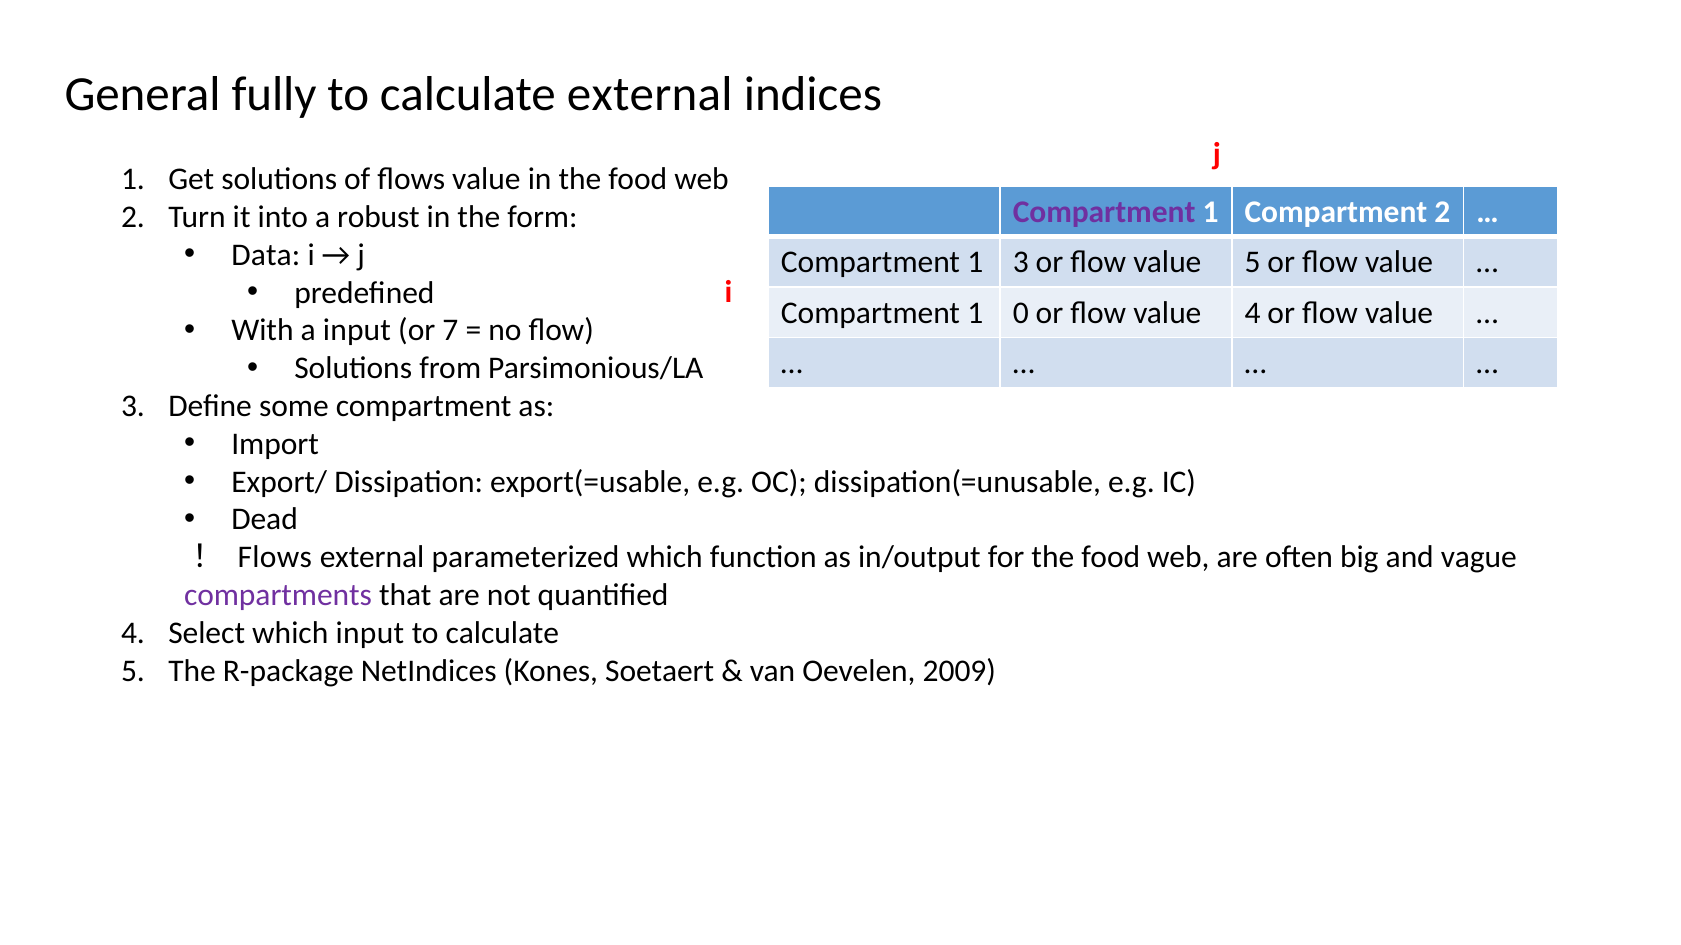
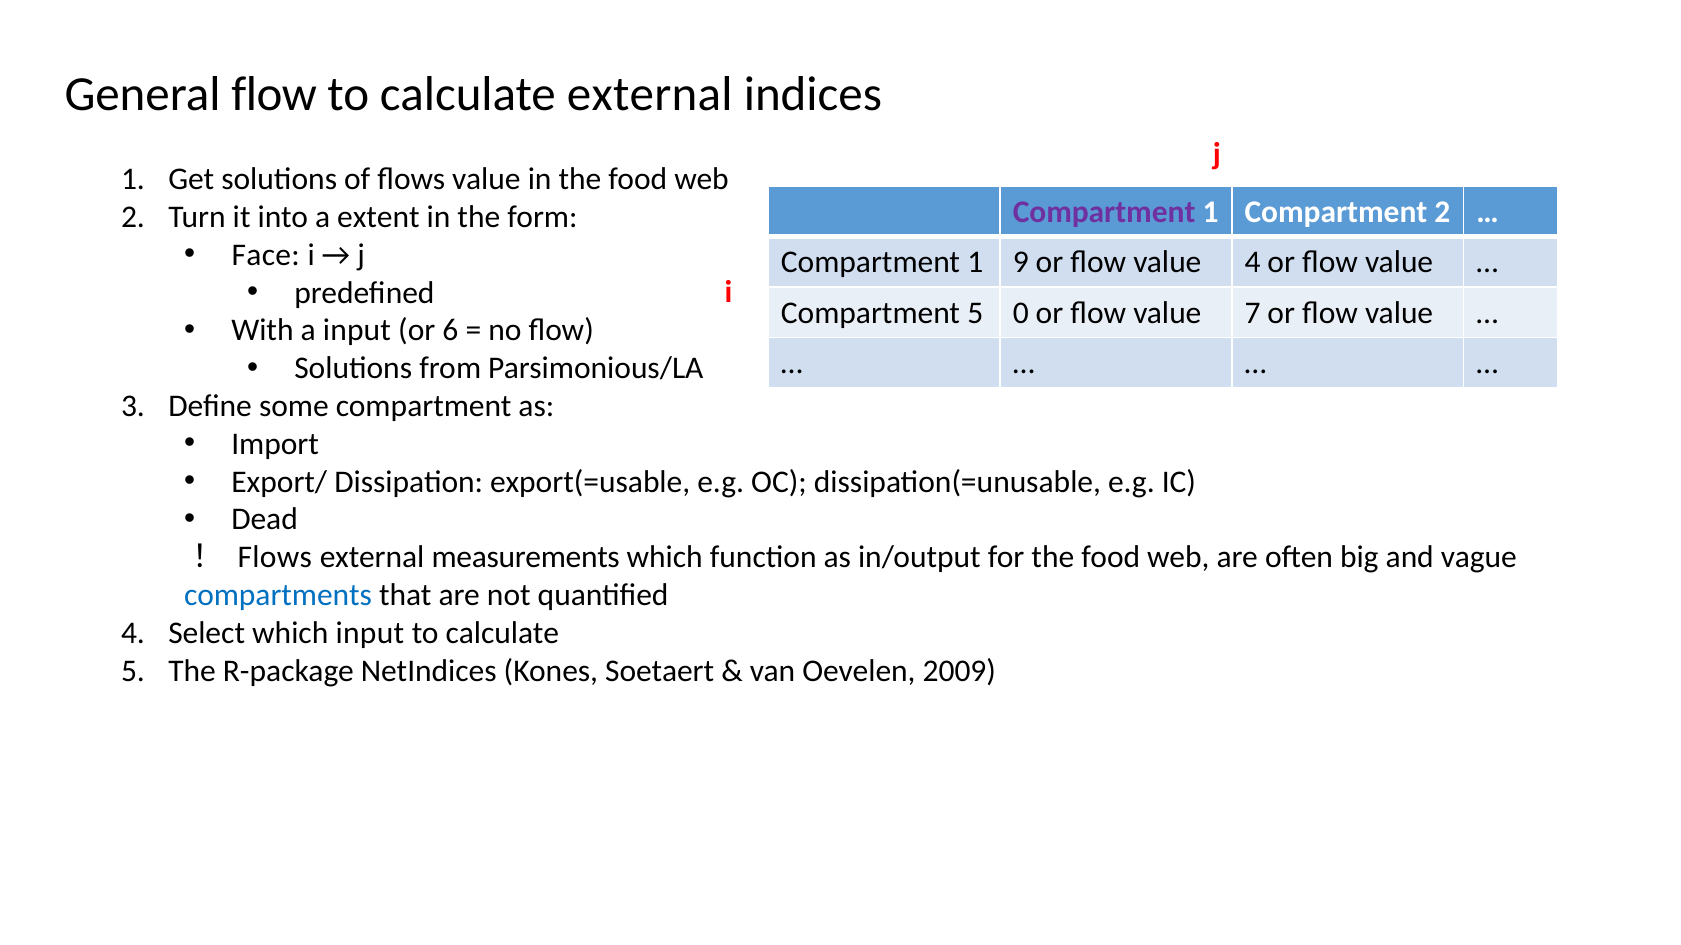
General fully: fully -> flow
robust: robust -> extent
Data: Data -> Face
1 3: 3 -> 9
value 5: 5 -> 4
1 at (975, 313): 1 -> 5
value 4: 4 -> 7
7: 7 -> 6
parameterized: parameterized -> measurements
compartments colour: purple -> blue
